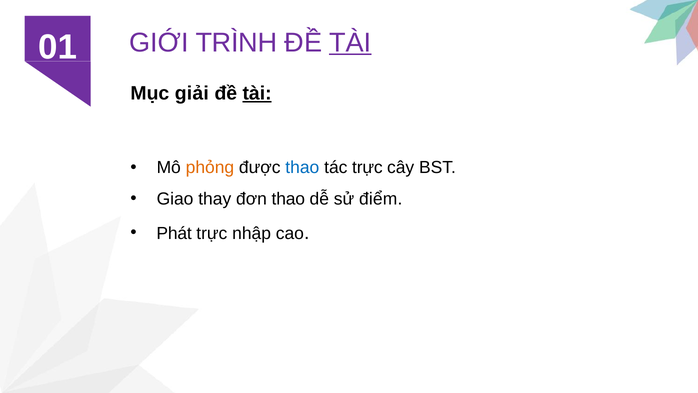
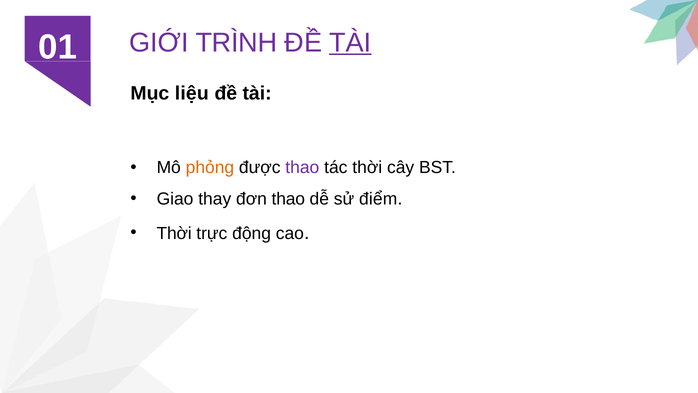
giải: giải -> liệu
tài at (257, 93) underline: present -> none
thao at (302, 168) colour: blue -> purple
tác trực: trực -> thời
Phát at (174, 233): Phát -> Thời
nhập: nhập -> động
